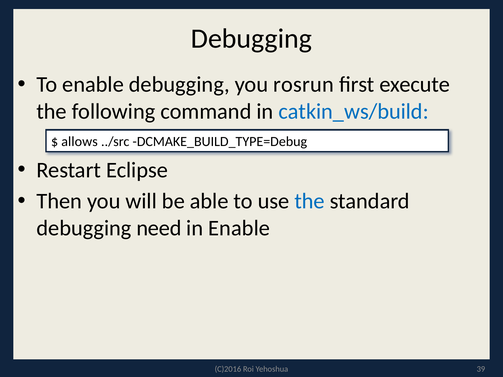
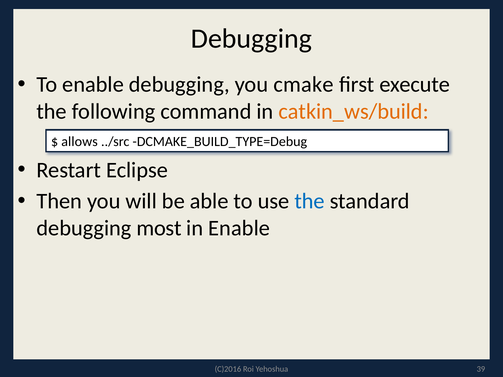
rosrun: rosrun -> cmake
catkin_ws/build colour: blue -> orange
need: need -> most
